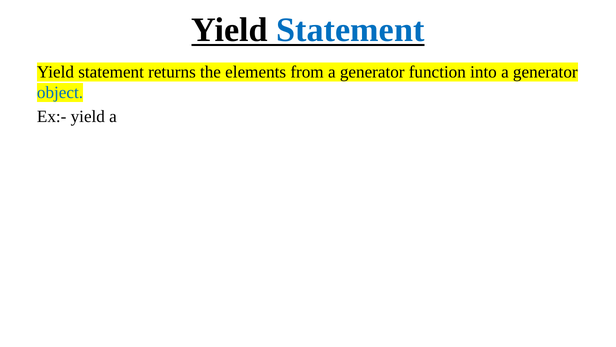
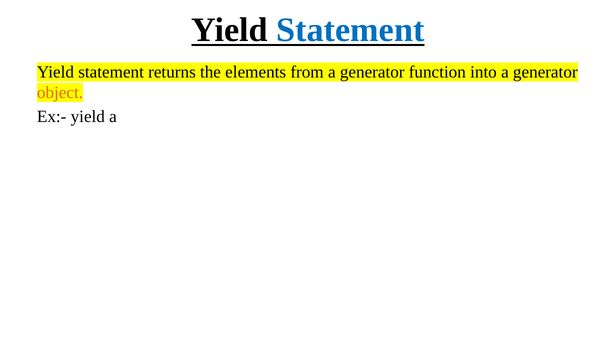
object colour: blue -> orange
